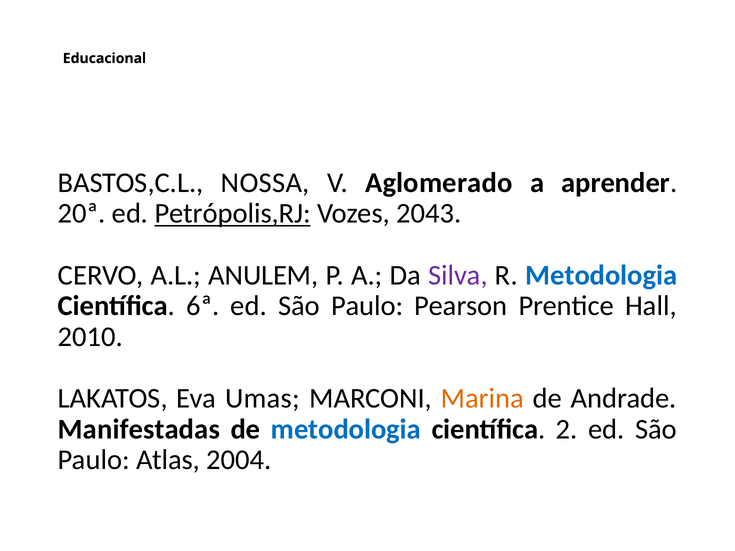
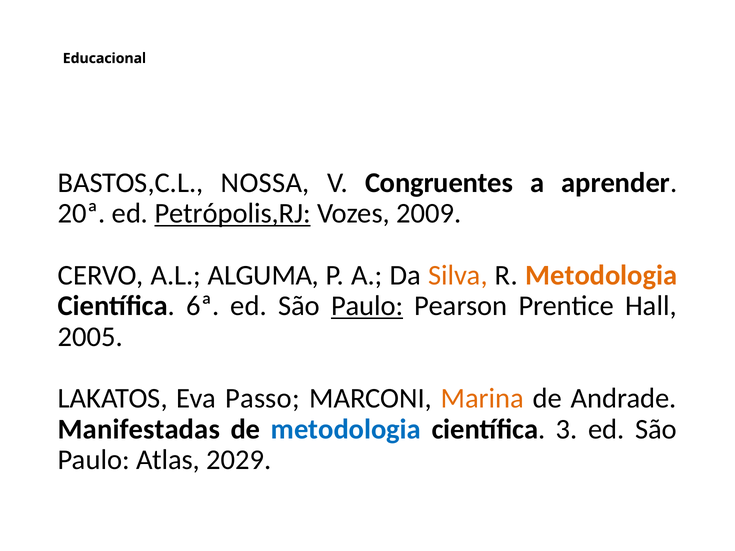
Aglomerado: Aglomerado -> Congruentes
2043: 2043 -> 2009
ANULEM: ANULEM -> ALGUMA
Silva colour: purple -> orange
Metodologia at (601, 275) colour: blue -> orange
Paulo at (367, 306) underline: none -> present
2010: 2010 -> 2005
Umas: Umas -> Passo
2: 2 -> 3
2004: 2004 -> 2029
